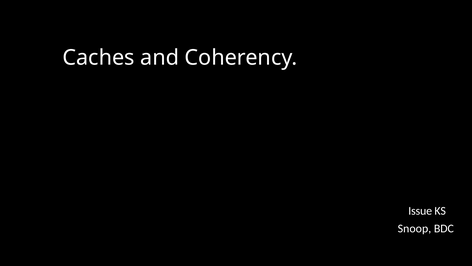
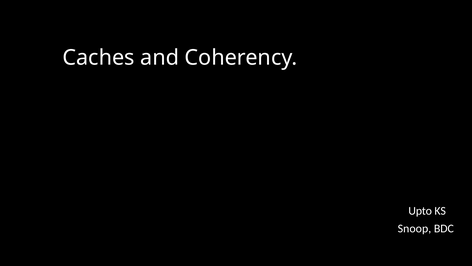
Issue: Issue -> Upto
